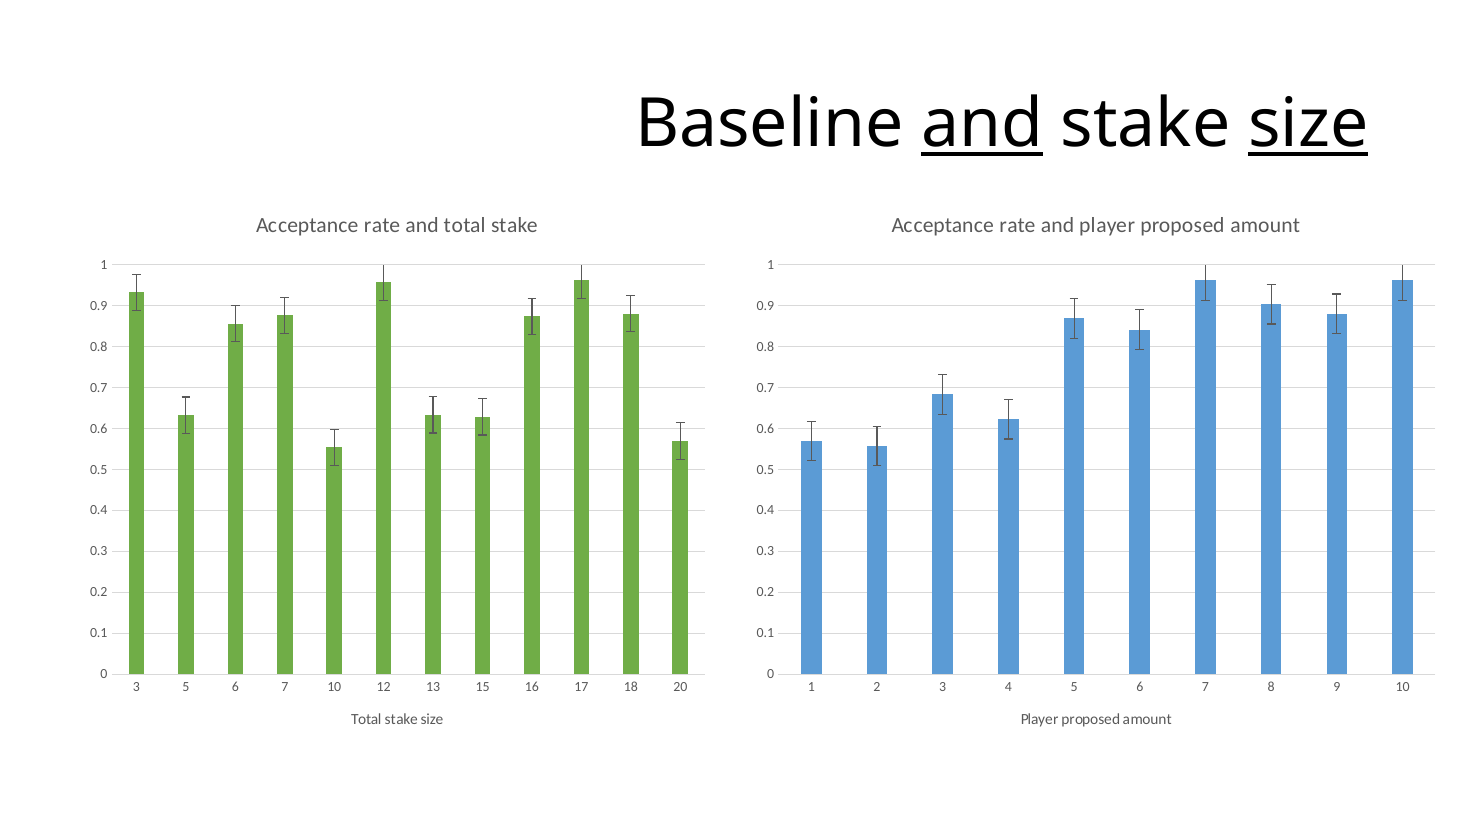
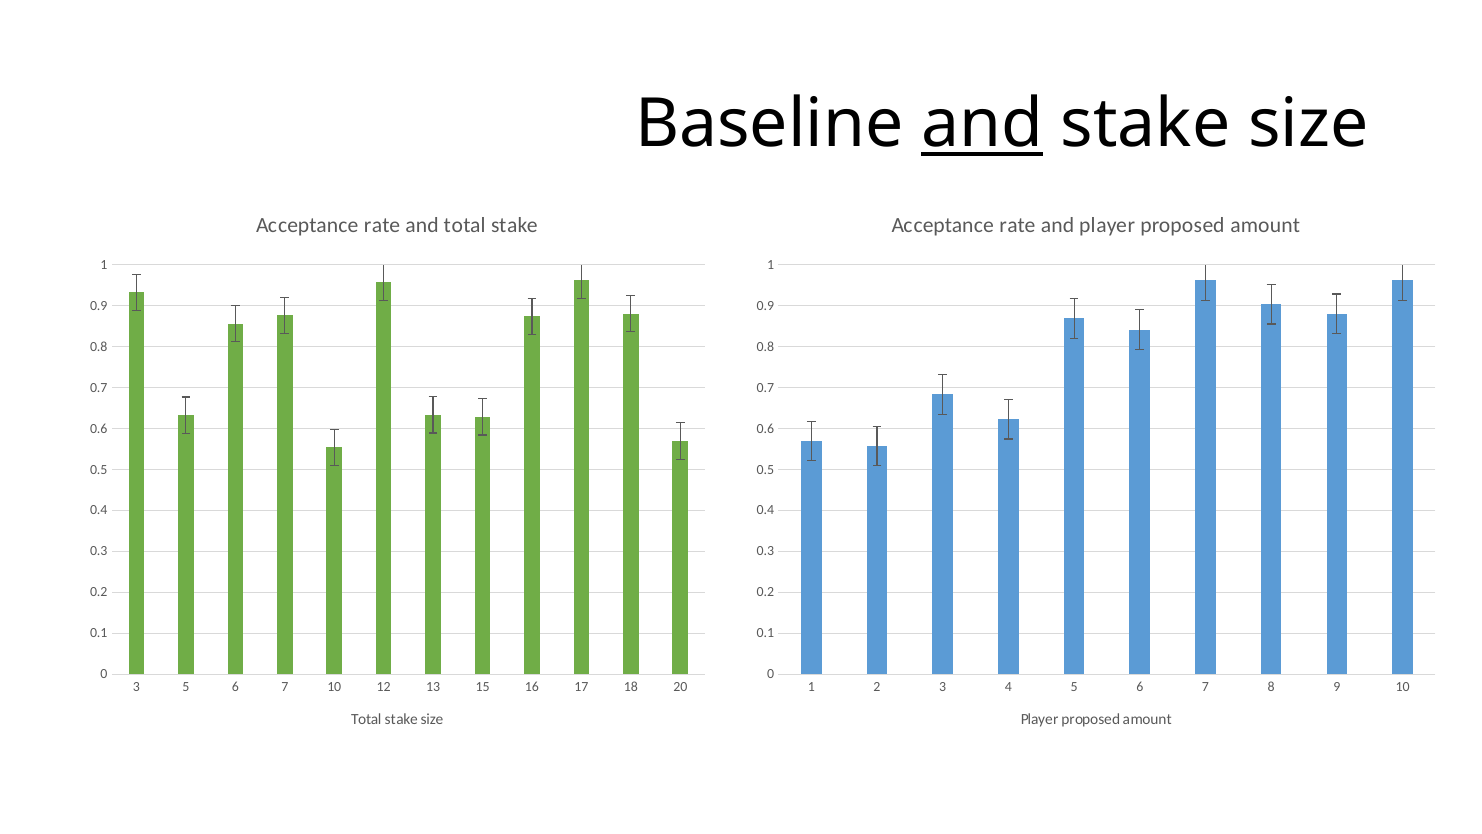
size at (1308, 124) underline: present -> none
